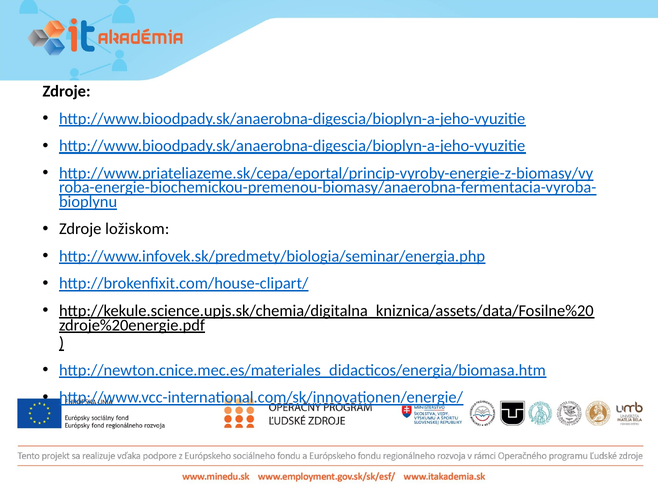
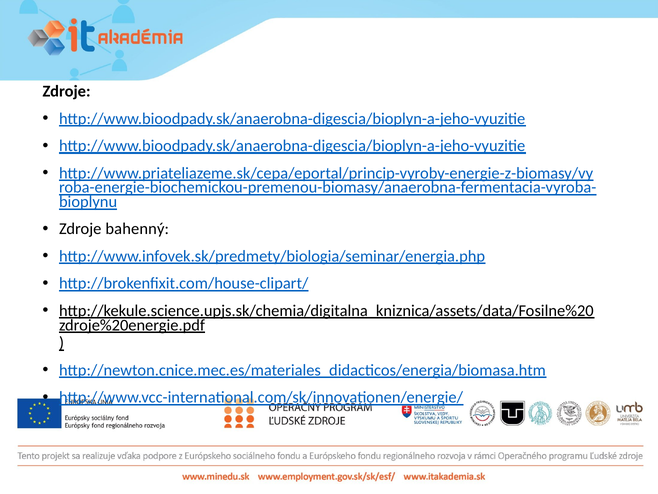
ložiskom: ložiskom -> bahenný
